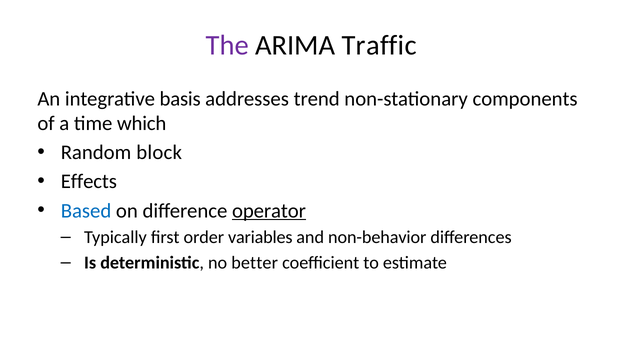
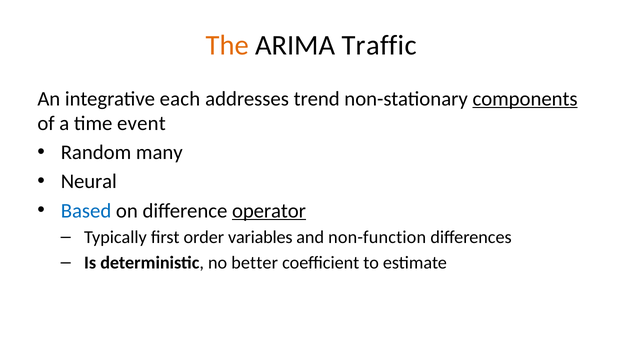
The colour: purple -> orange
basis: basis -> each
components underline: none -> present
which: which -> event
block: block -> many
Effects: Effects -> Neural
non-behavior: non-behavior -> non-function
